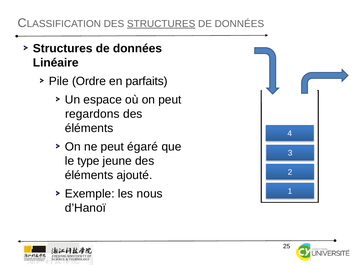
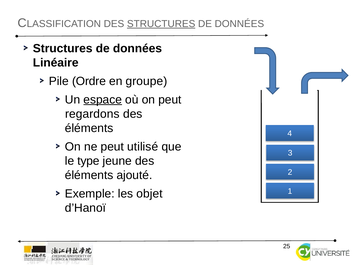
parfaits: parfaits -> groupe
espace underline: none -> present
égaré: égaré -> utilisé
nous: nous -> objet
